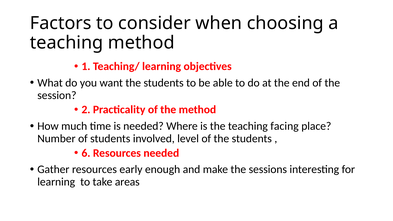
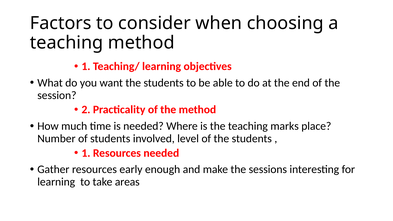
facing: facing -> marks
6 at (86, 153): 6 -> 1
